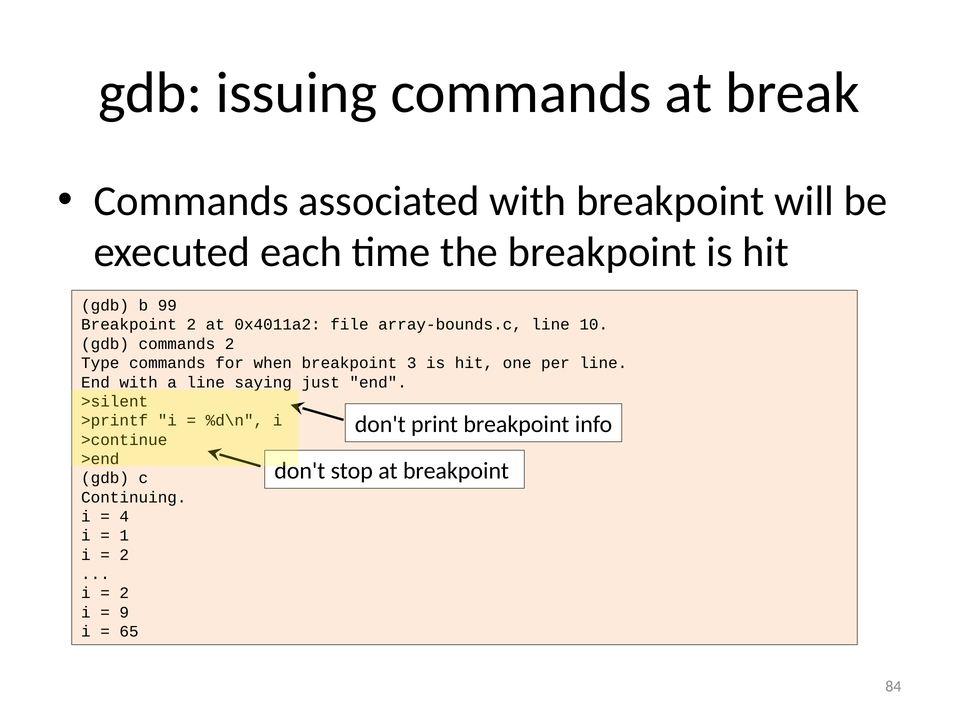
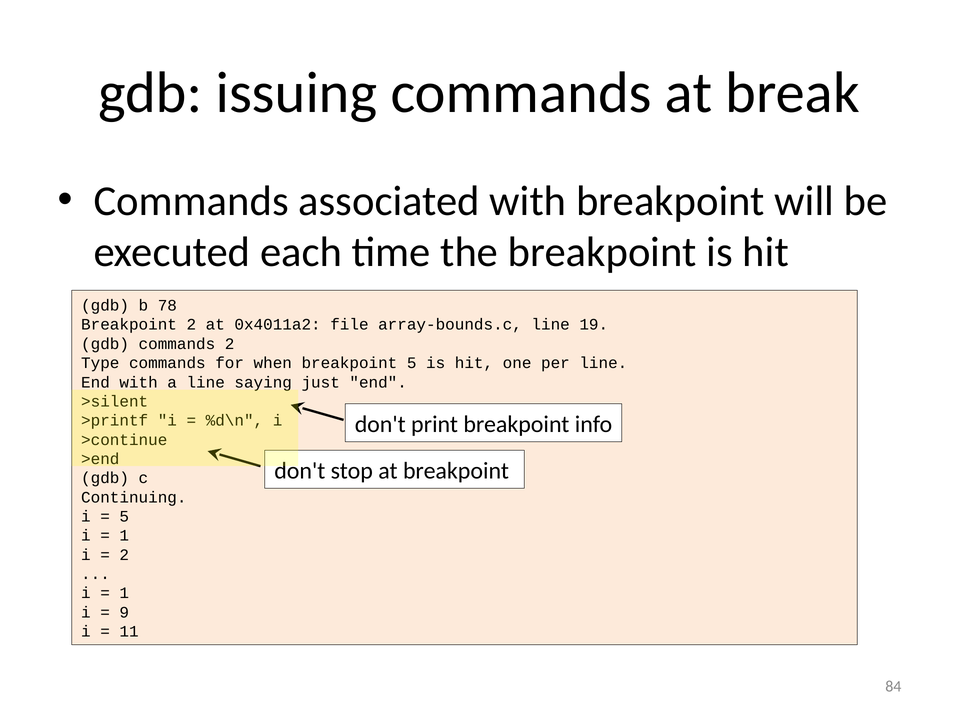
99: 99 -> 78
10: 10 -> 19
breakpoint 3: 3 -> 5
4 at (124, 517): 4 -> 5
2 at (124, 593): 2 -> 1
65: 65 -> 11
